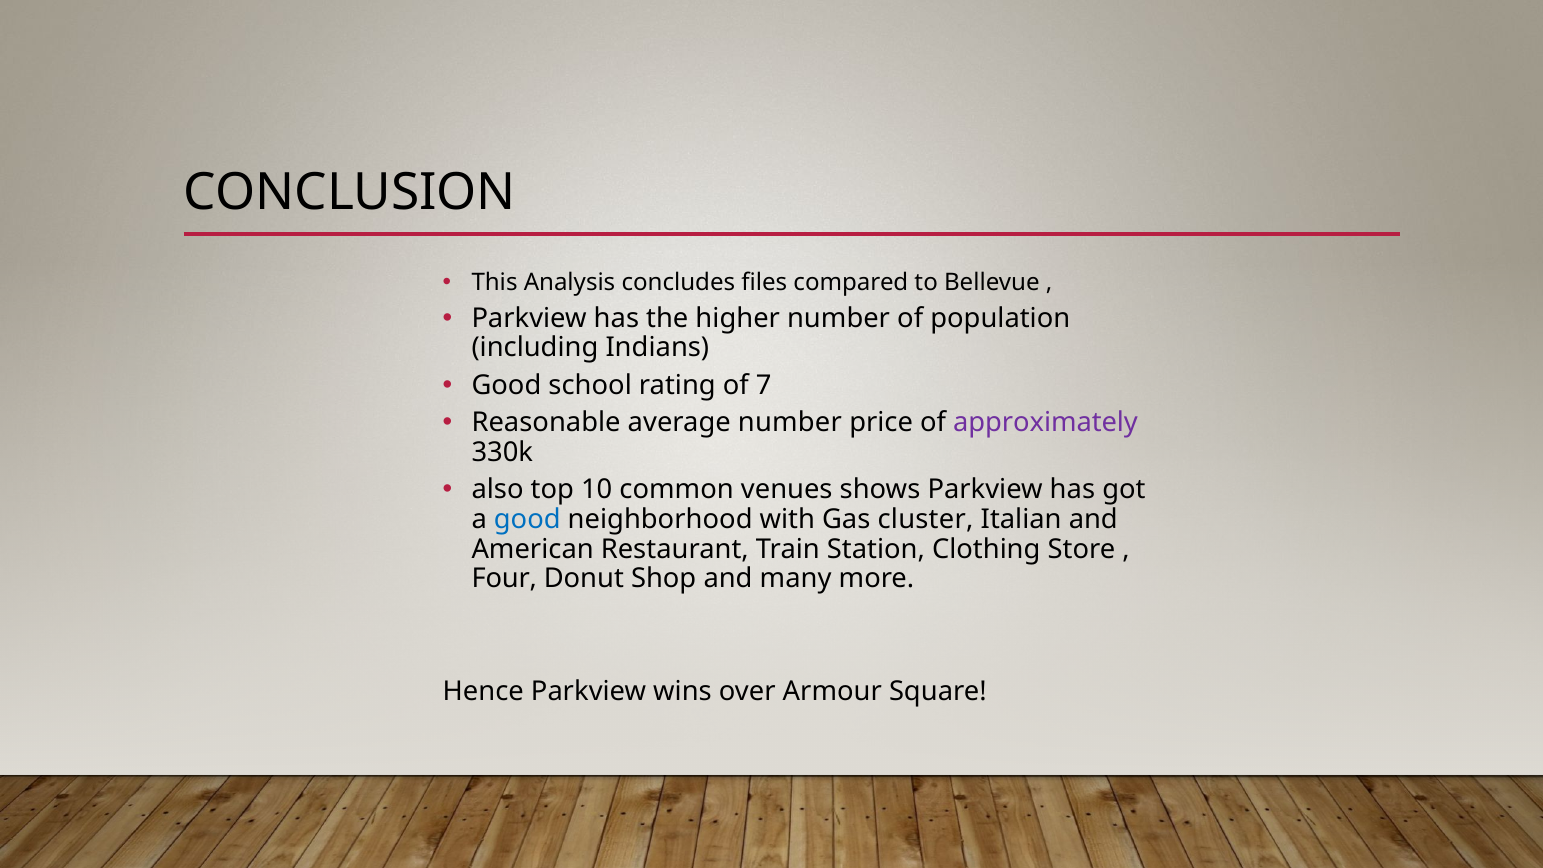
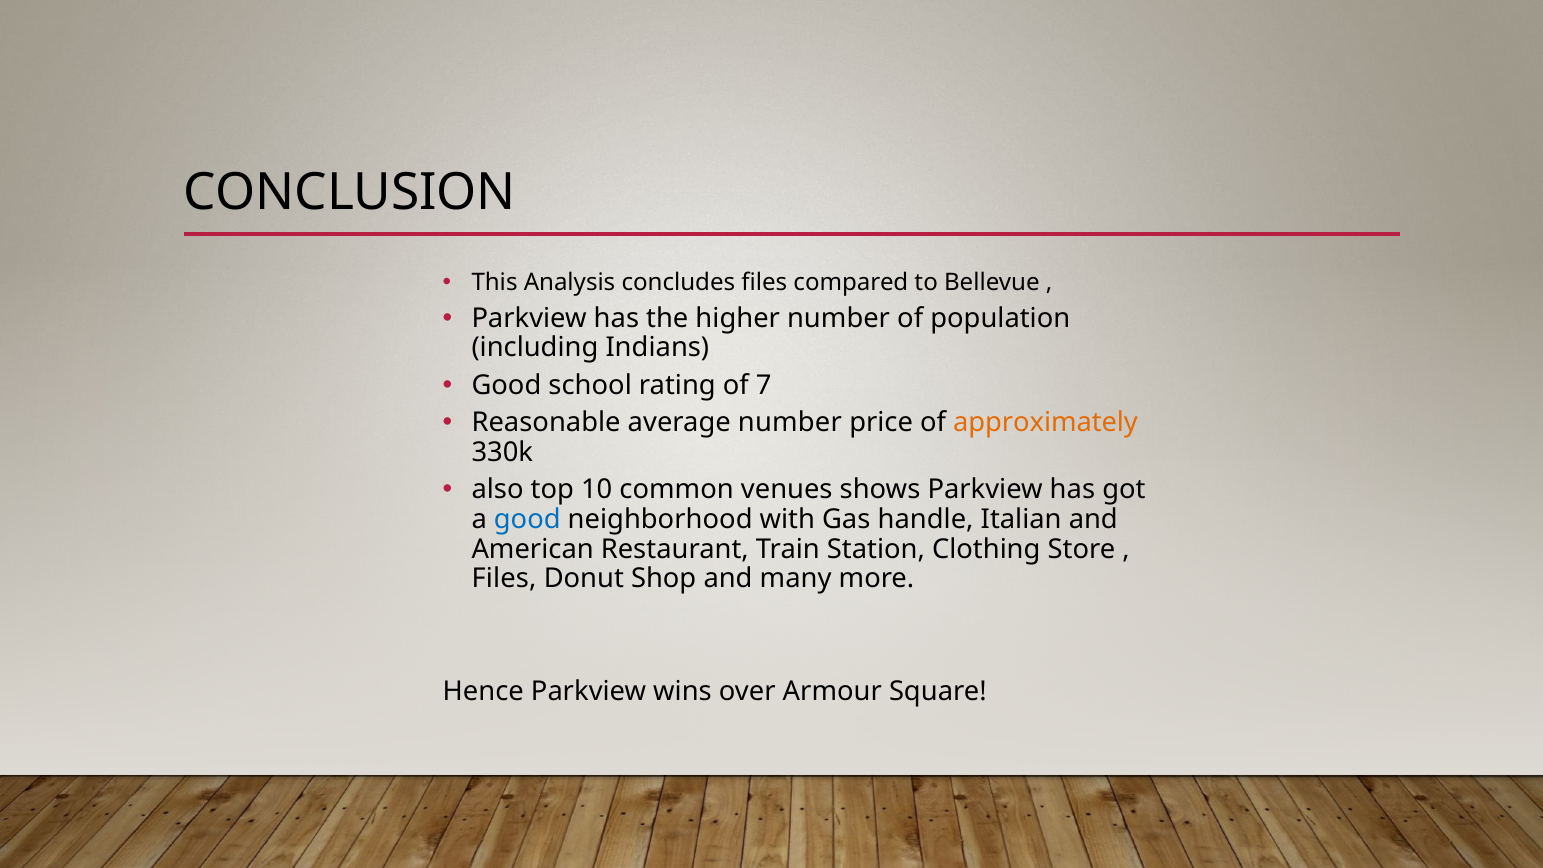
approximately colour: purple -> orange
cluster: cluster -> handle
Four at (504, 579): Four -> Files
